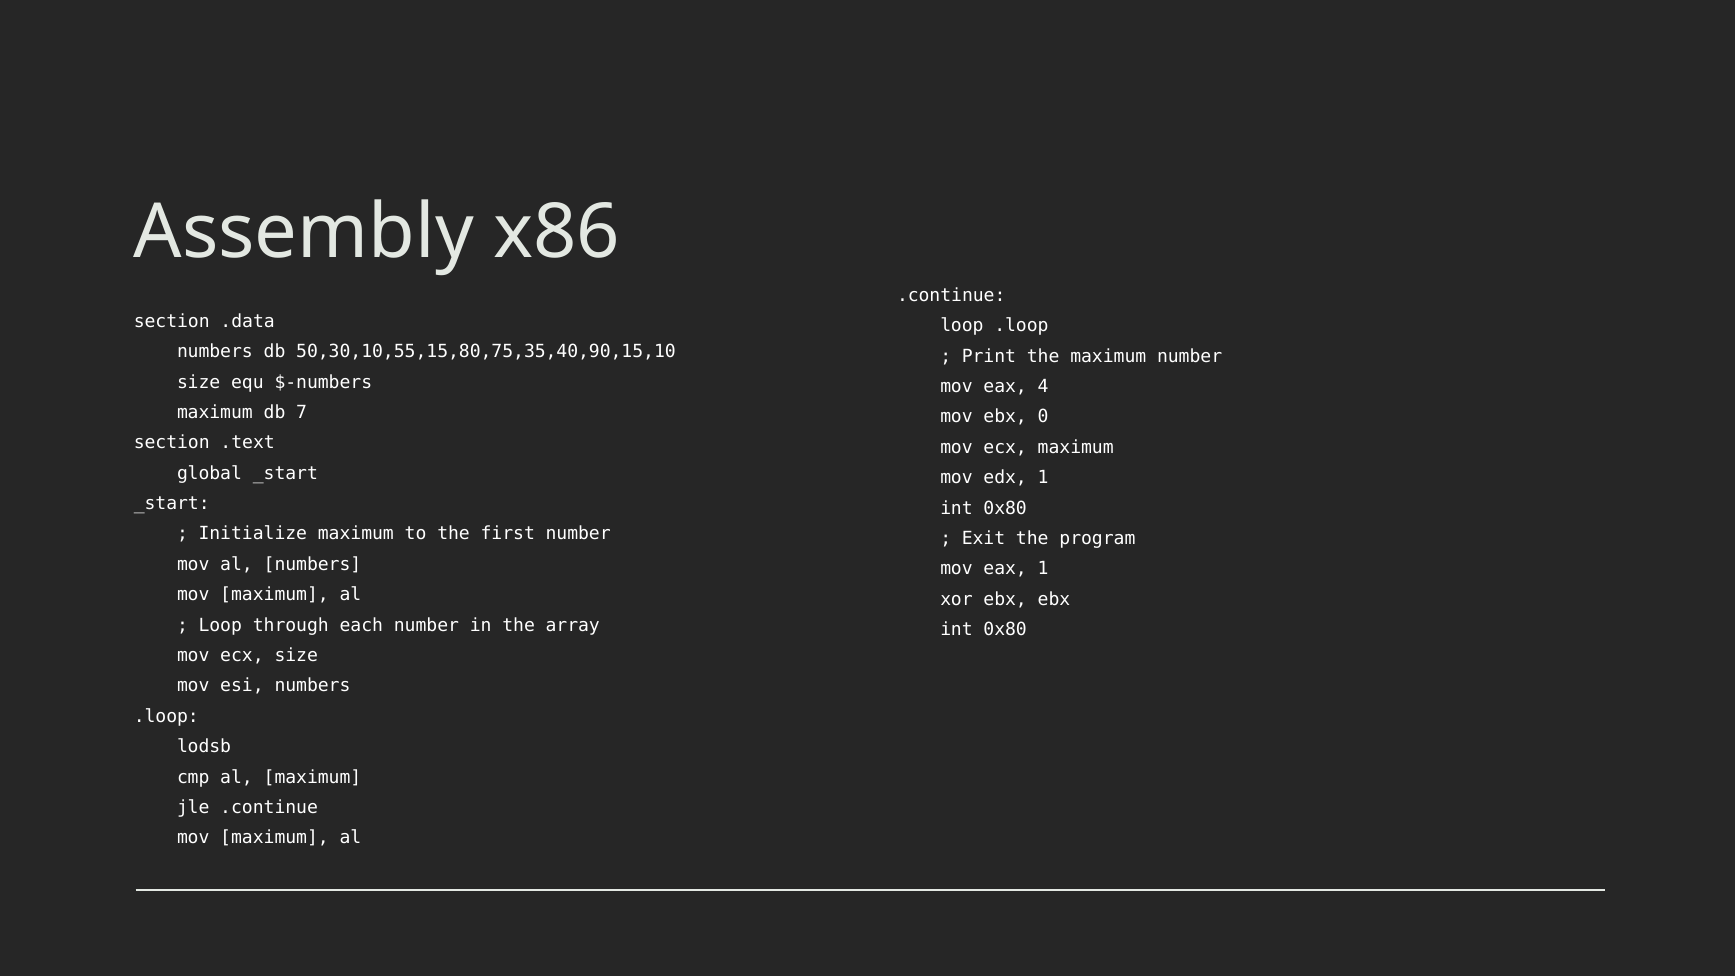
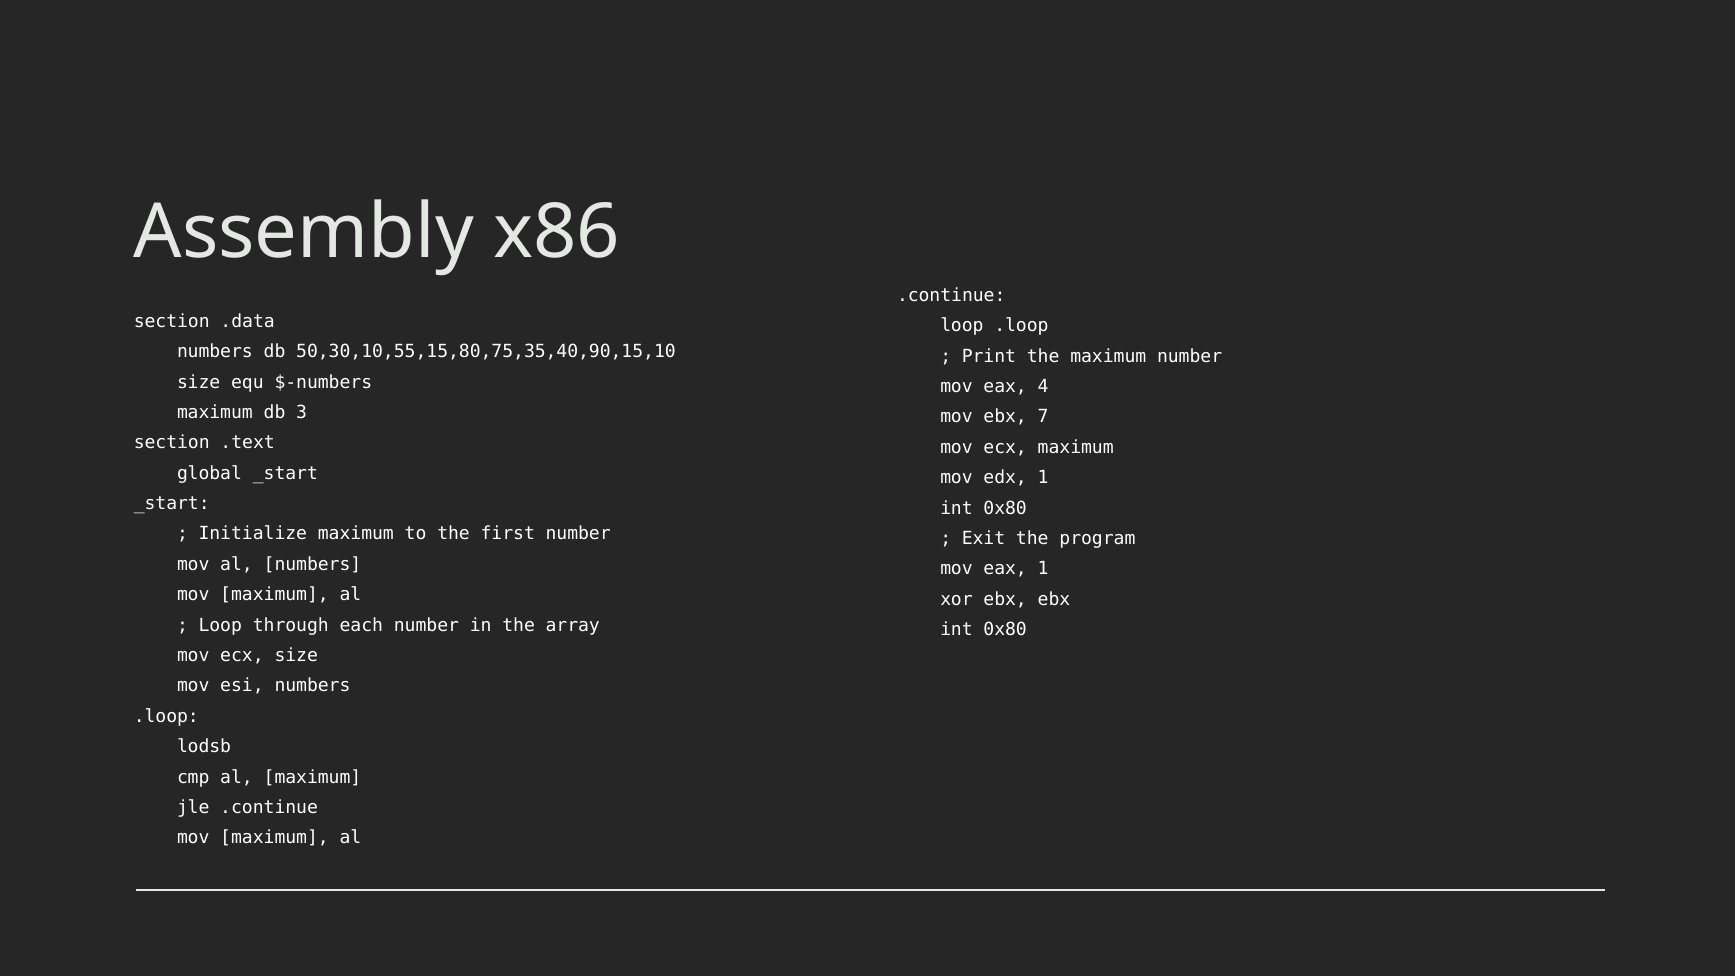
7: 7 -> 3
0: 0 -> 7
